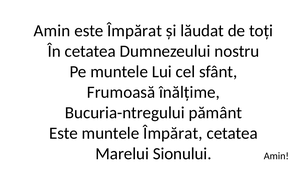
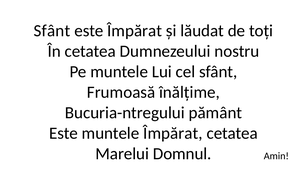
Amin at (52, 31): Amin -> Sfânt
Sionului: Sionului -> Domnul
